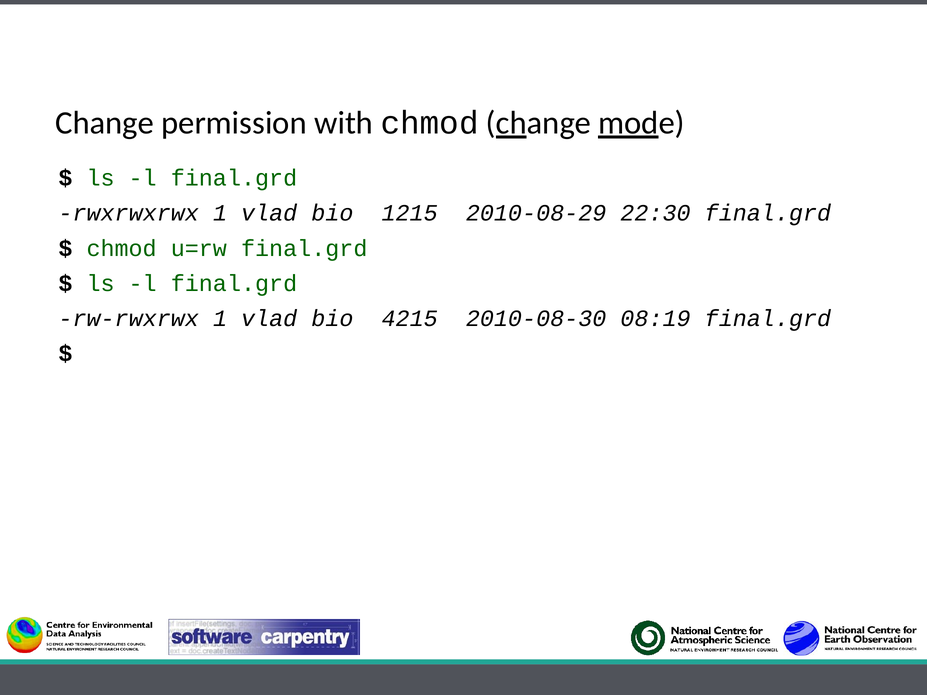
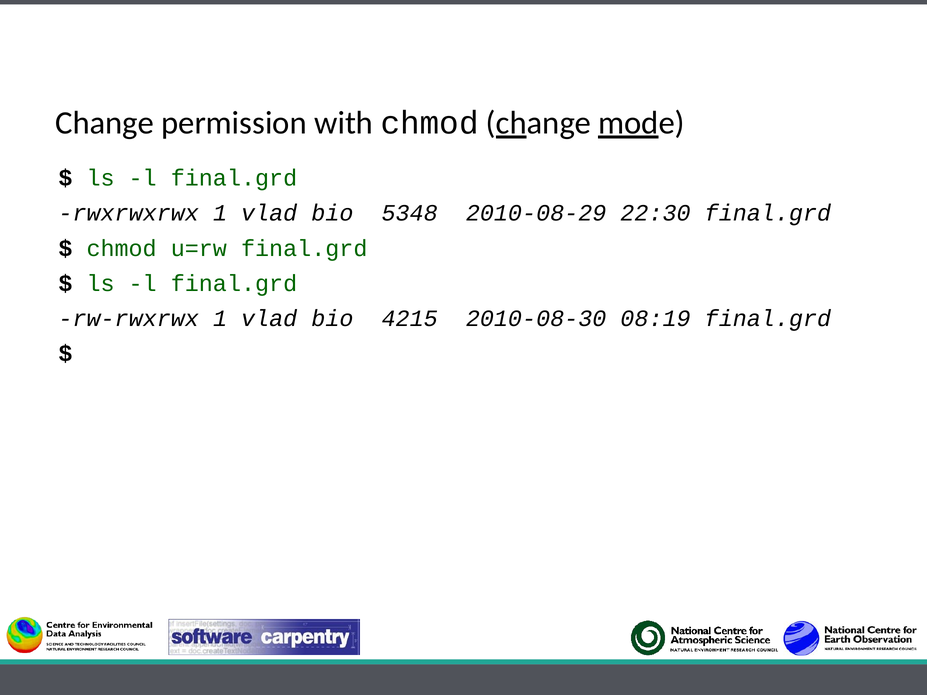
1215: 1215 -> 5348
